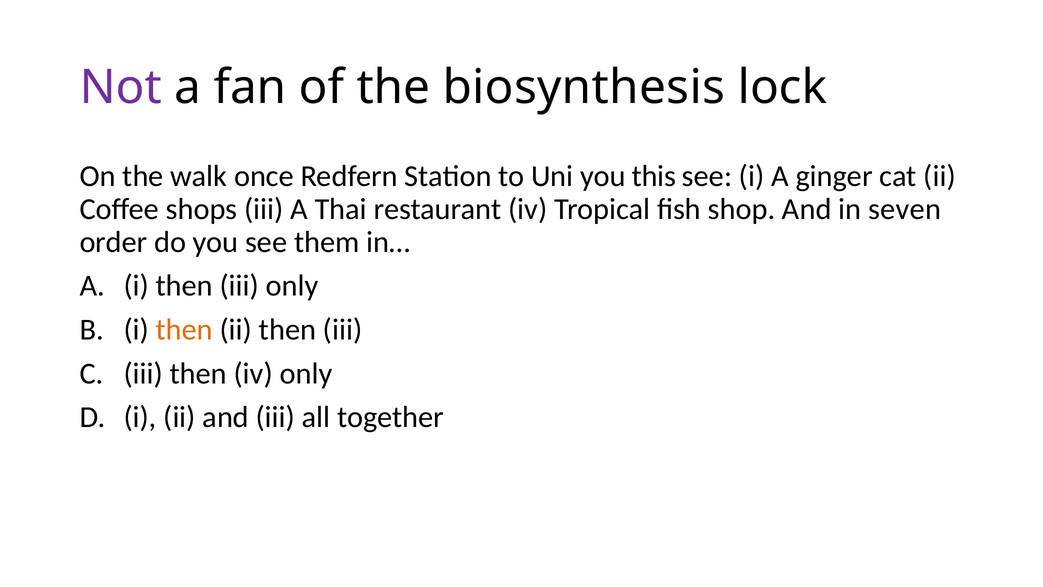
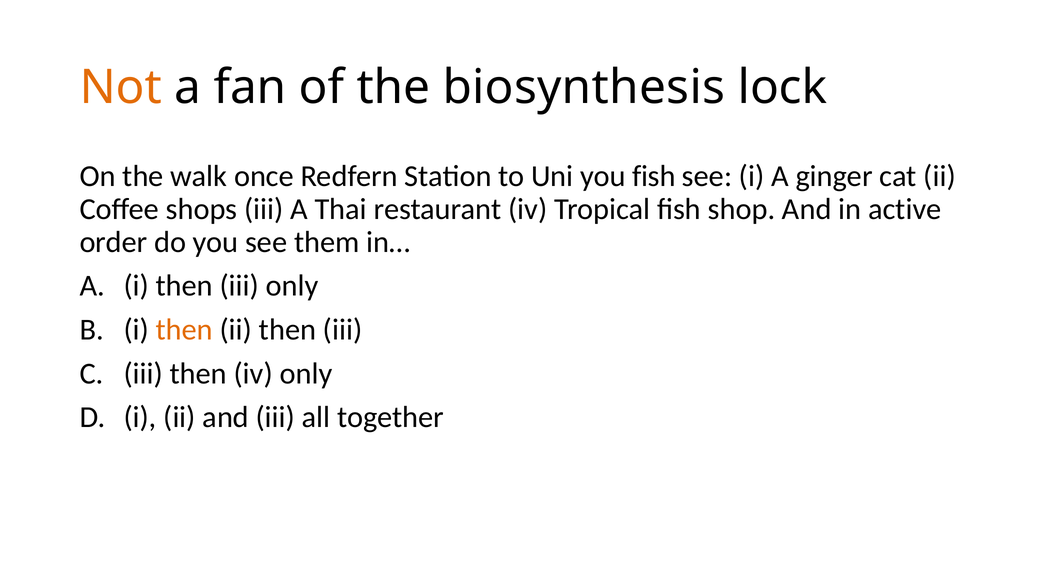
Not colour: purple -> orange
you this: this -> fish
seven: seven -> active
